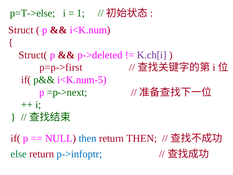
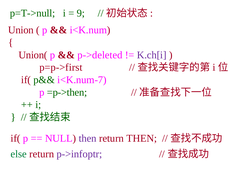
p=T->else: p=T->else -> p=T->null
1: 1 -> 9
Struct: Struct -> Union
Struct(: Struct( -> Union(
i<K.num-5: i<K.num-5 -> i<K.num-7
=p->next: =p->next -> =p->then
then at (88, 138) colour: blue -> purple
p->infoptr colour: blue -> purple
